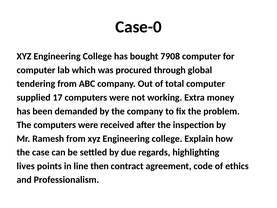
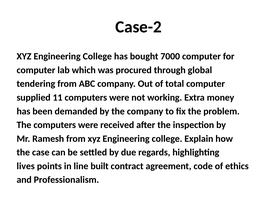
Case-0: Case-0 -> Case-2
7908: 7908 -> 7000
17: 17 -> 11
then: then -> built
